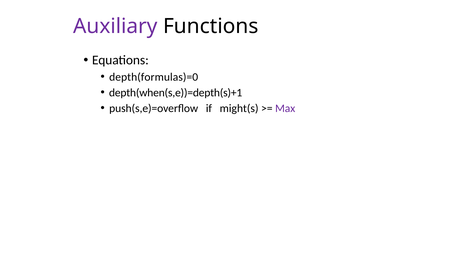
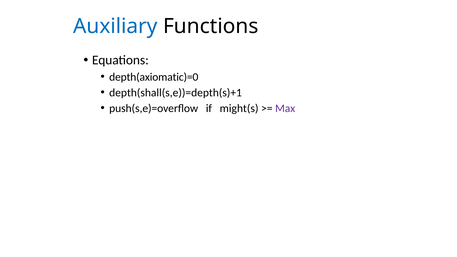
Auxiliary colour: purple -> blue
depth(formulas)=0: depth(formulas)=0 -> depth(axiomatic)=0
depth(when(s,e))=depth(s)+1: depth(when(s,e))=depth(s)+1 -> depth(shall(s,e))=depth(s)+1
